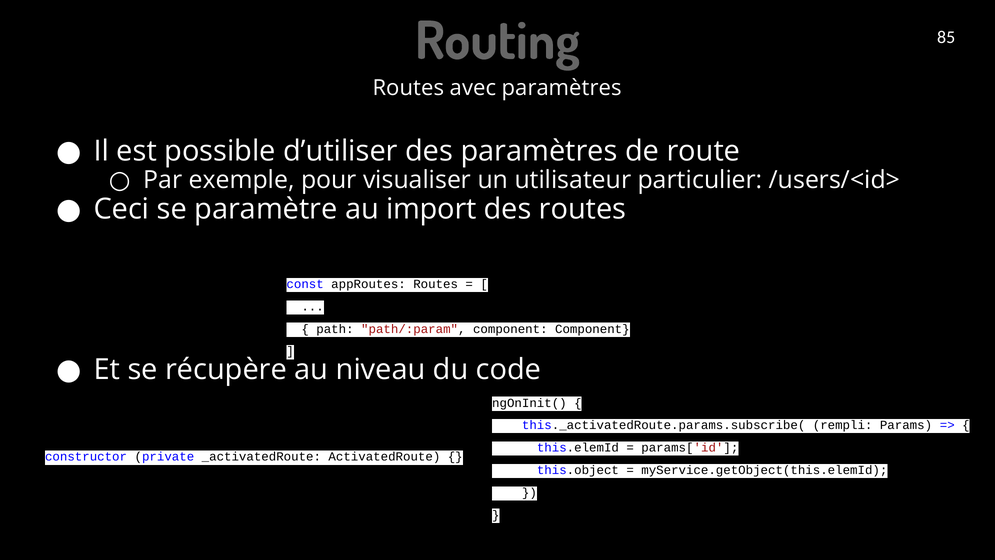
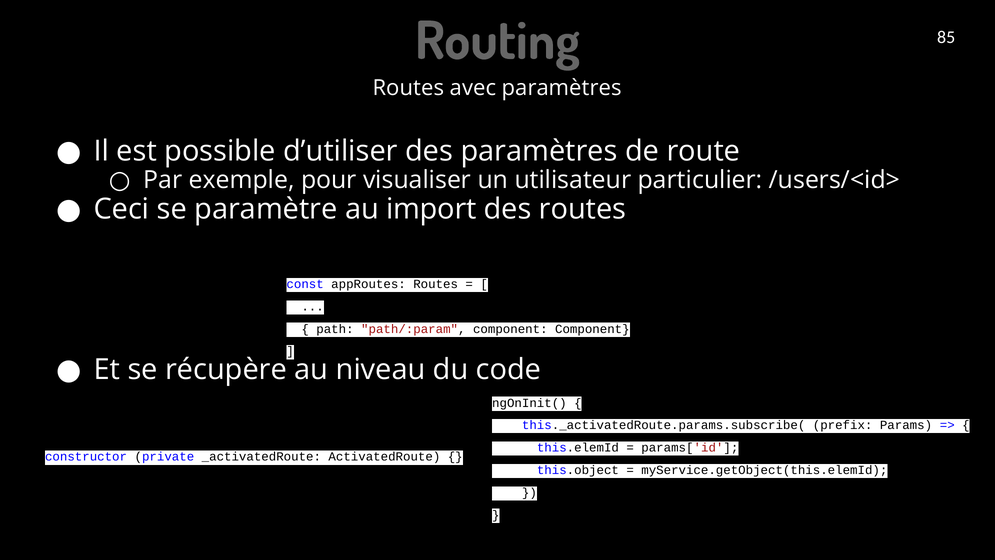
rempli: rempli -> prefix
